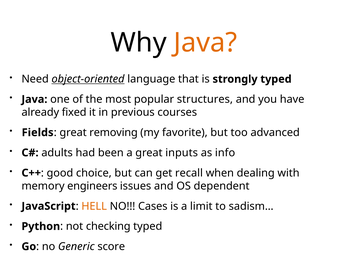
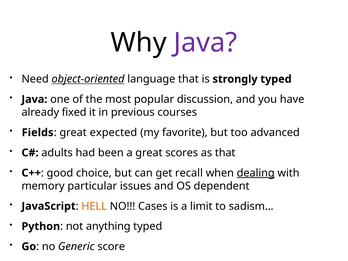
Java at (205, 43) colour: orange -> purple
structures: structures -> discussion
removing: removing -> expected
inputs: inputs -> scores
as info: info -> that
dealing underline: none -> present
engineers: engineers -> particular
checking: checking -> anything
